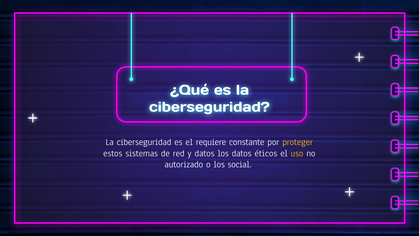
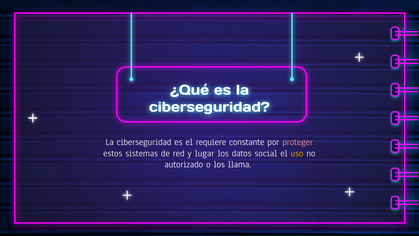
proteger colour: yellow -> pink
y datos: datos -> lugar
éticos: éticos -> social
social: social -> llama
